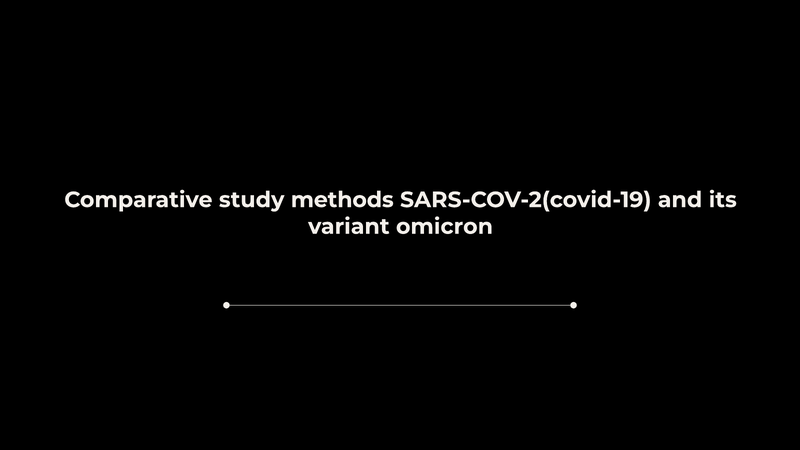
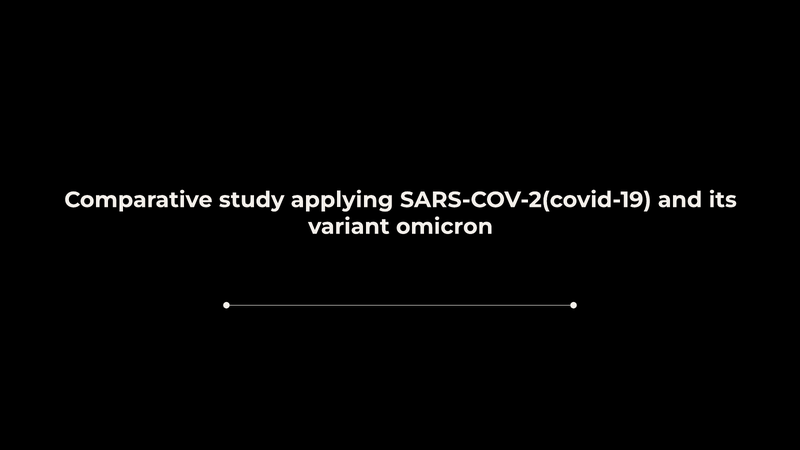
methods: methods -> applying
